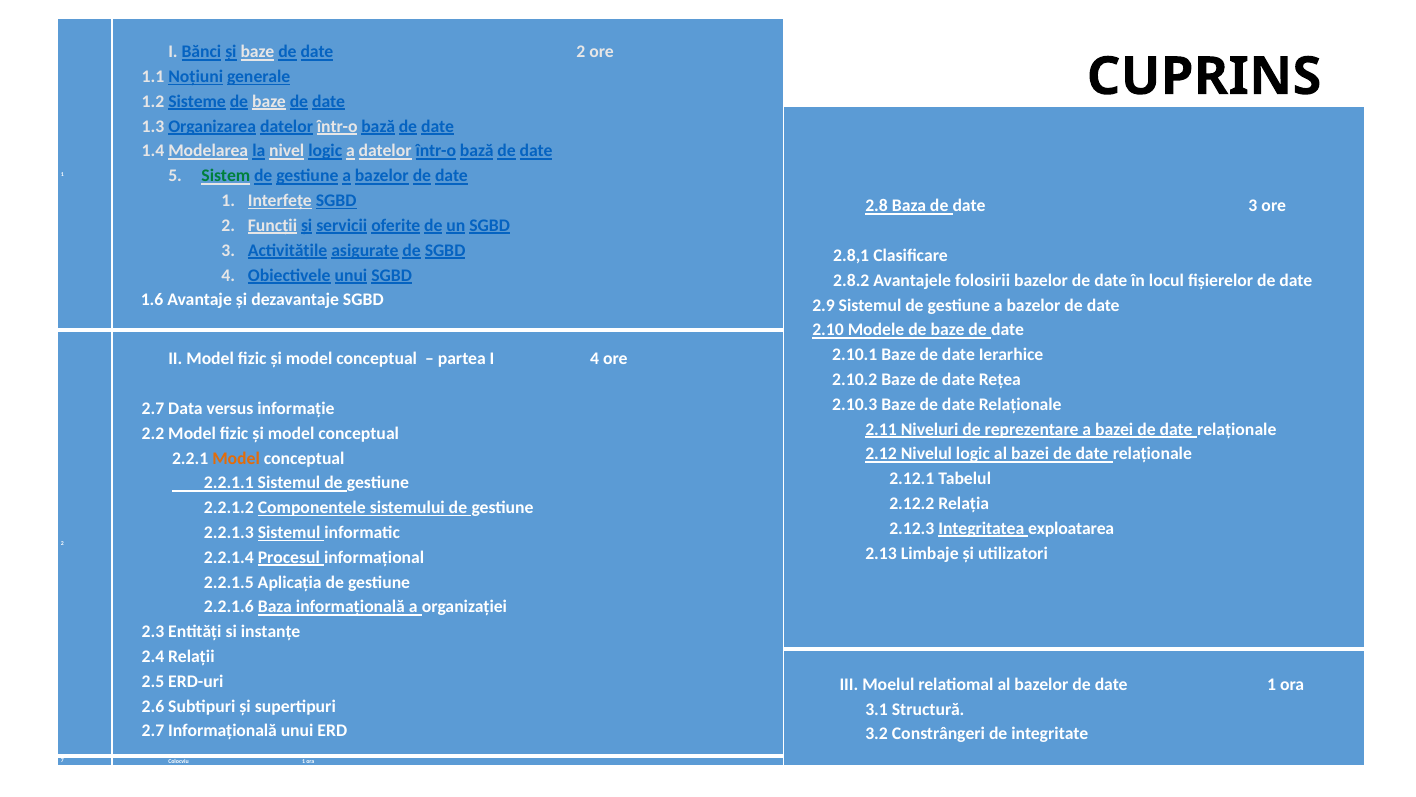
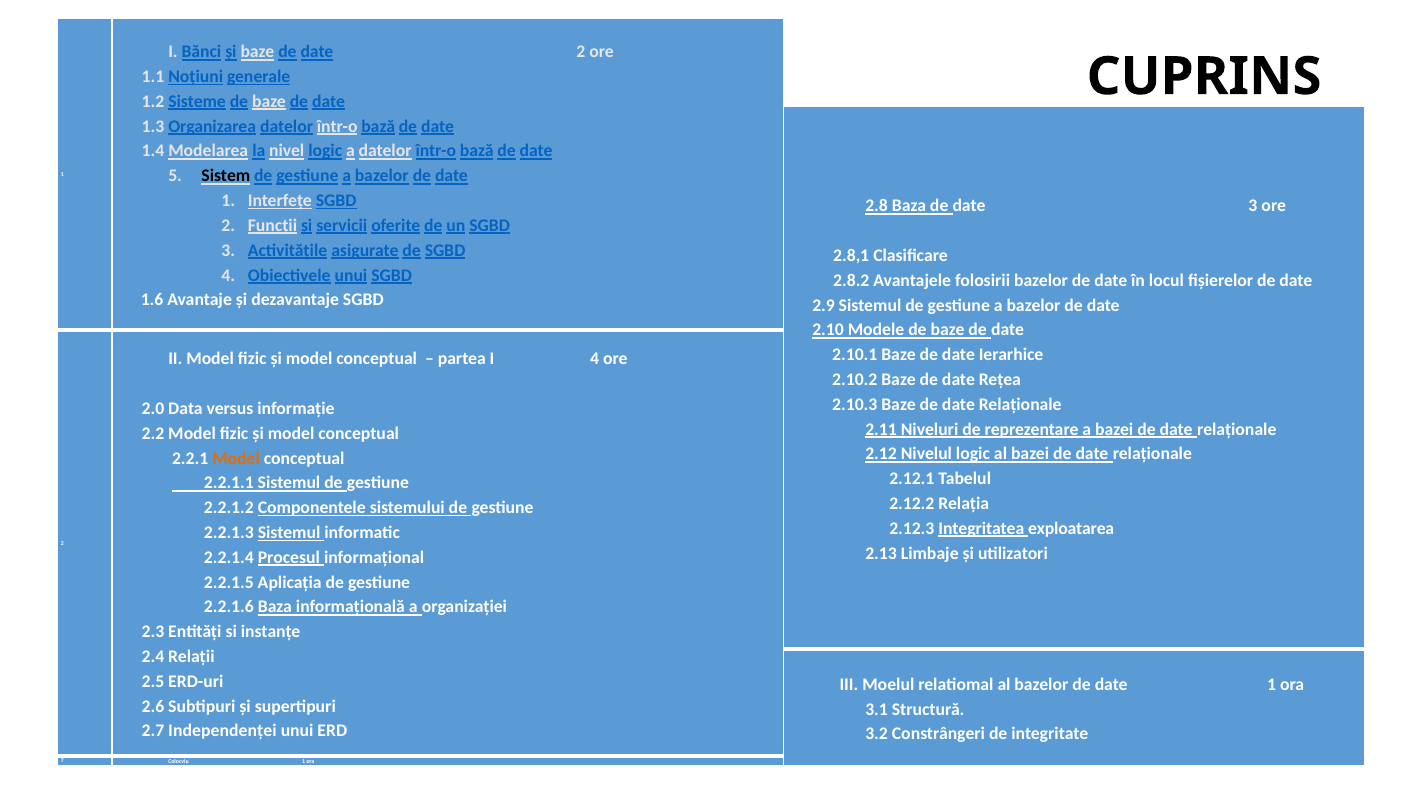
Sistem colour: green -> black
2.7 at (153, 408): 2.7 -> 2.0
2.7 Informaţională: Informaţională -> Independenţei
